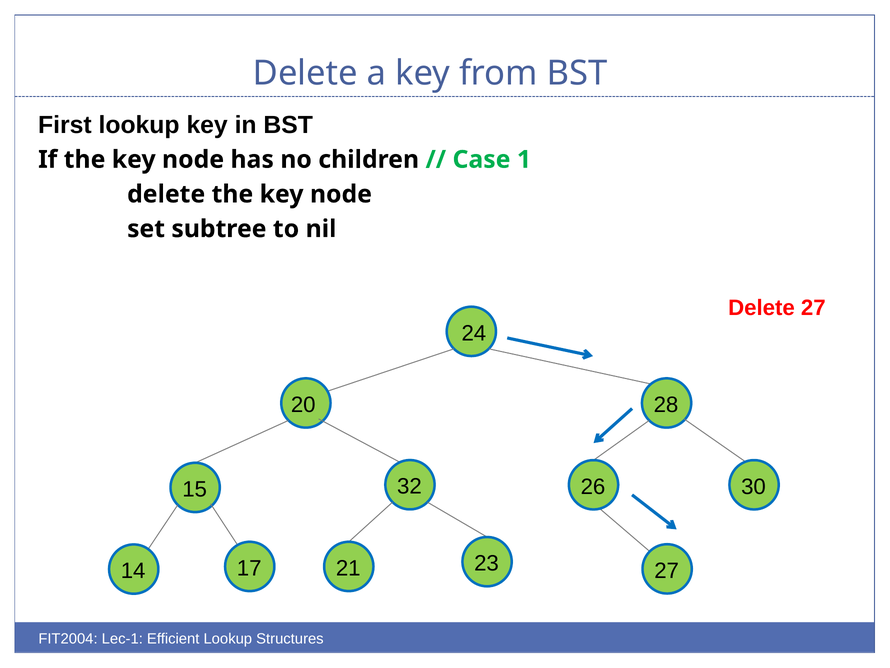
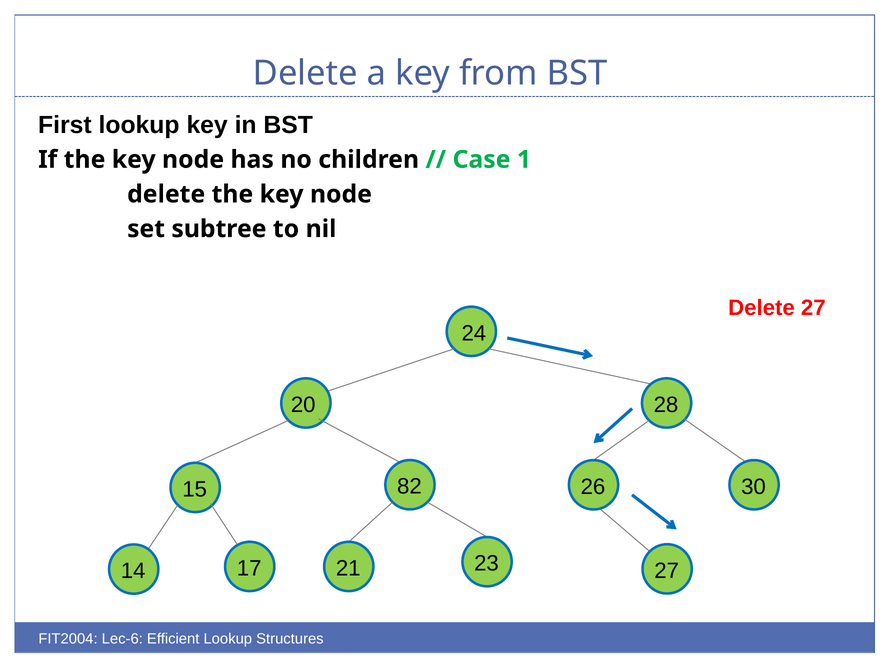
32: 32 -> 82
Lec-1: Lec-1 -> Lec-6
